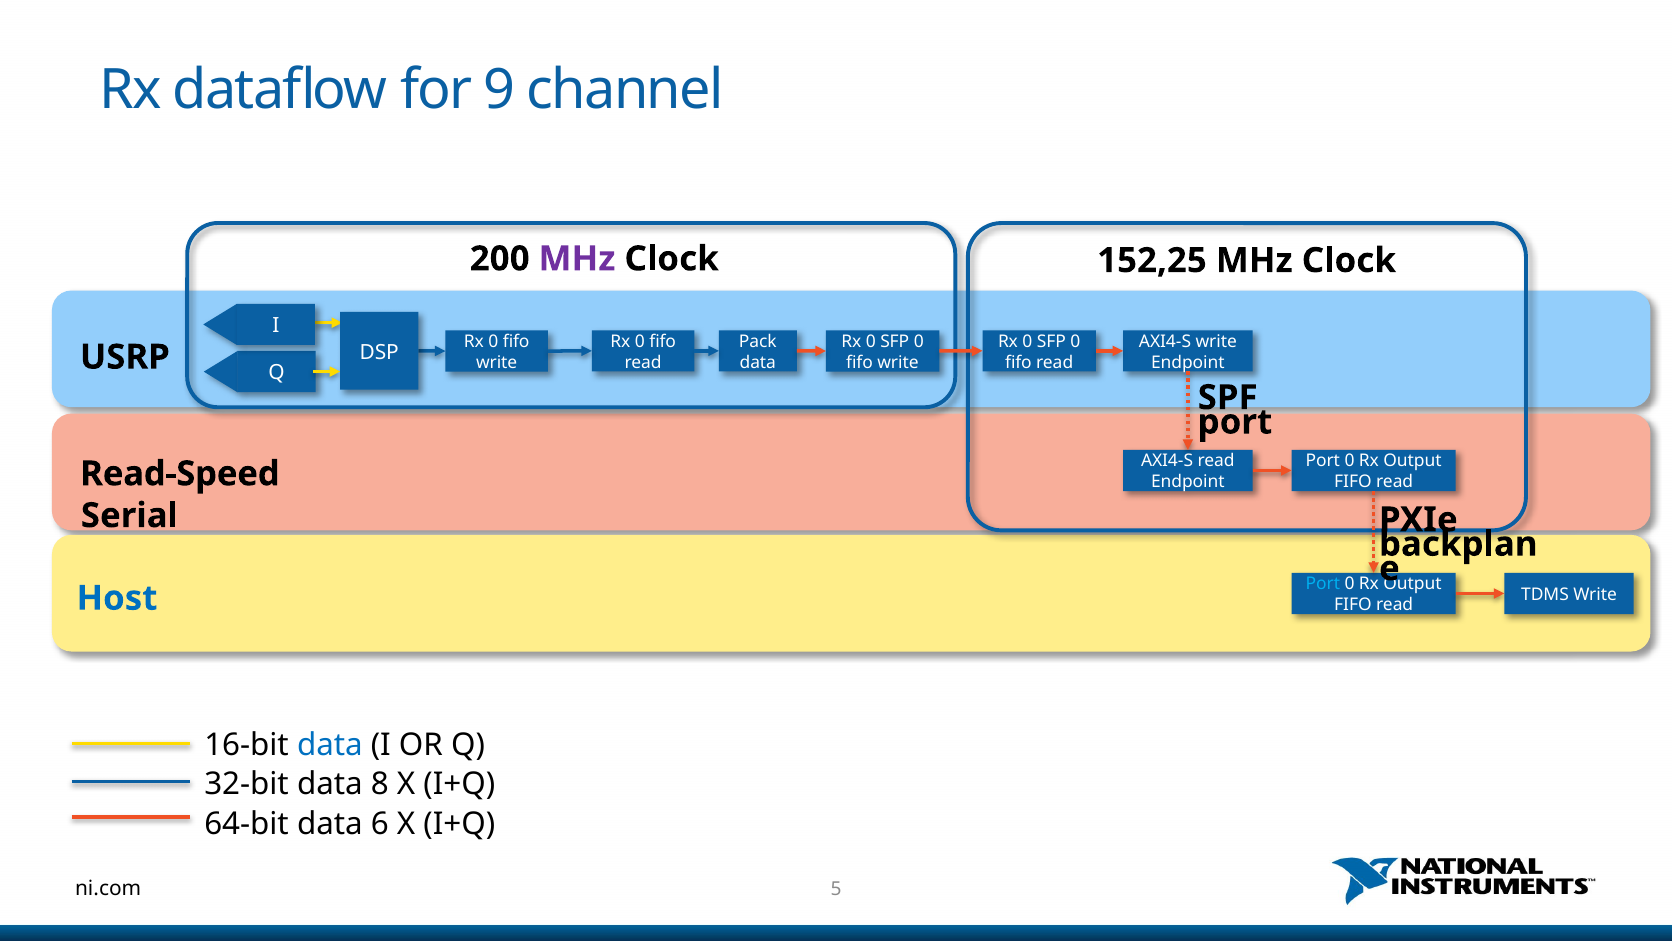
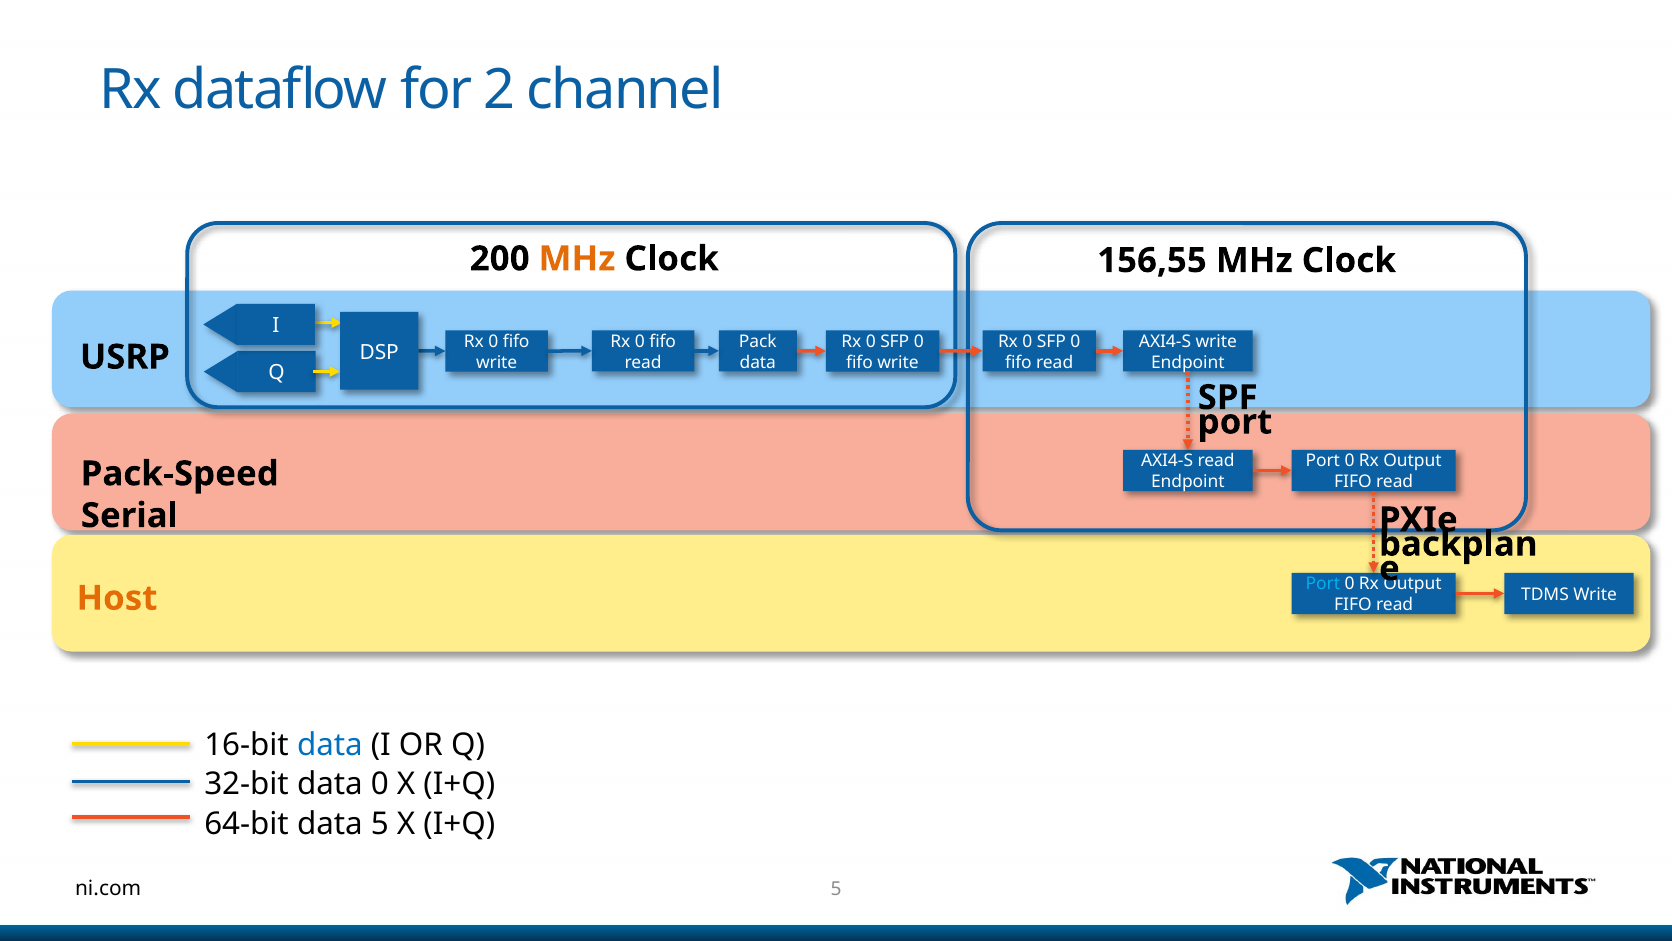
9: 9 -> 2
MHz at (577, 259) colour: purple -> orange
152,25: 152,25 -> 156,55
Read-Speed: Read-Speed -> Pack-Speed
Host colour: blue -> orange
data 8: 8 -> 0
data 6: 6 -> 5
